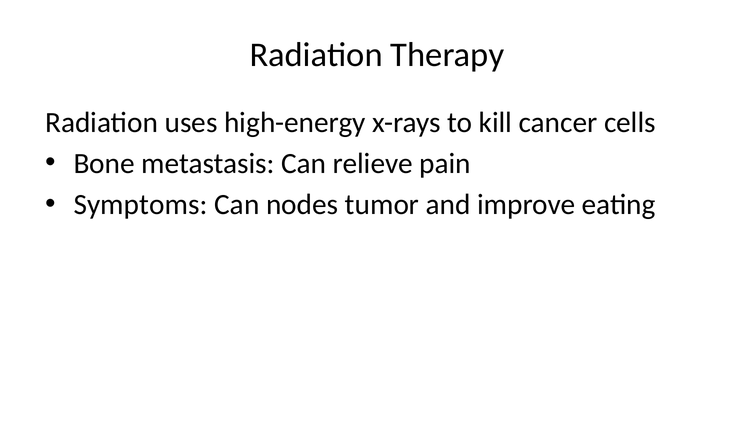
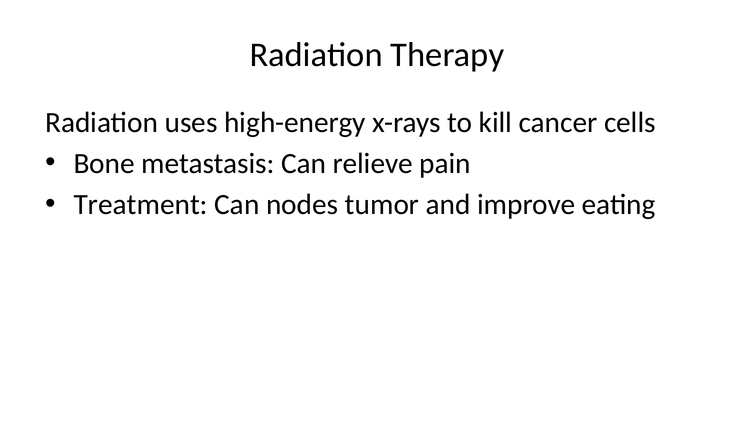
Symptoms: Symptoms -> Treatment
